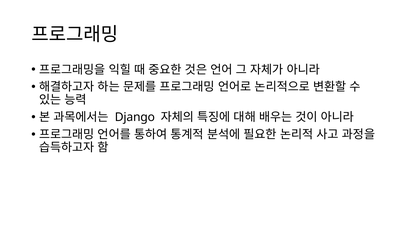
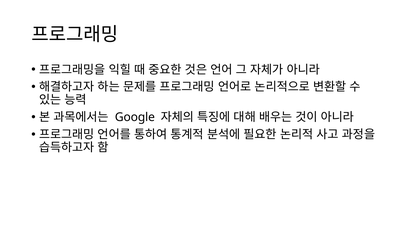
Django: Django -> Google
